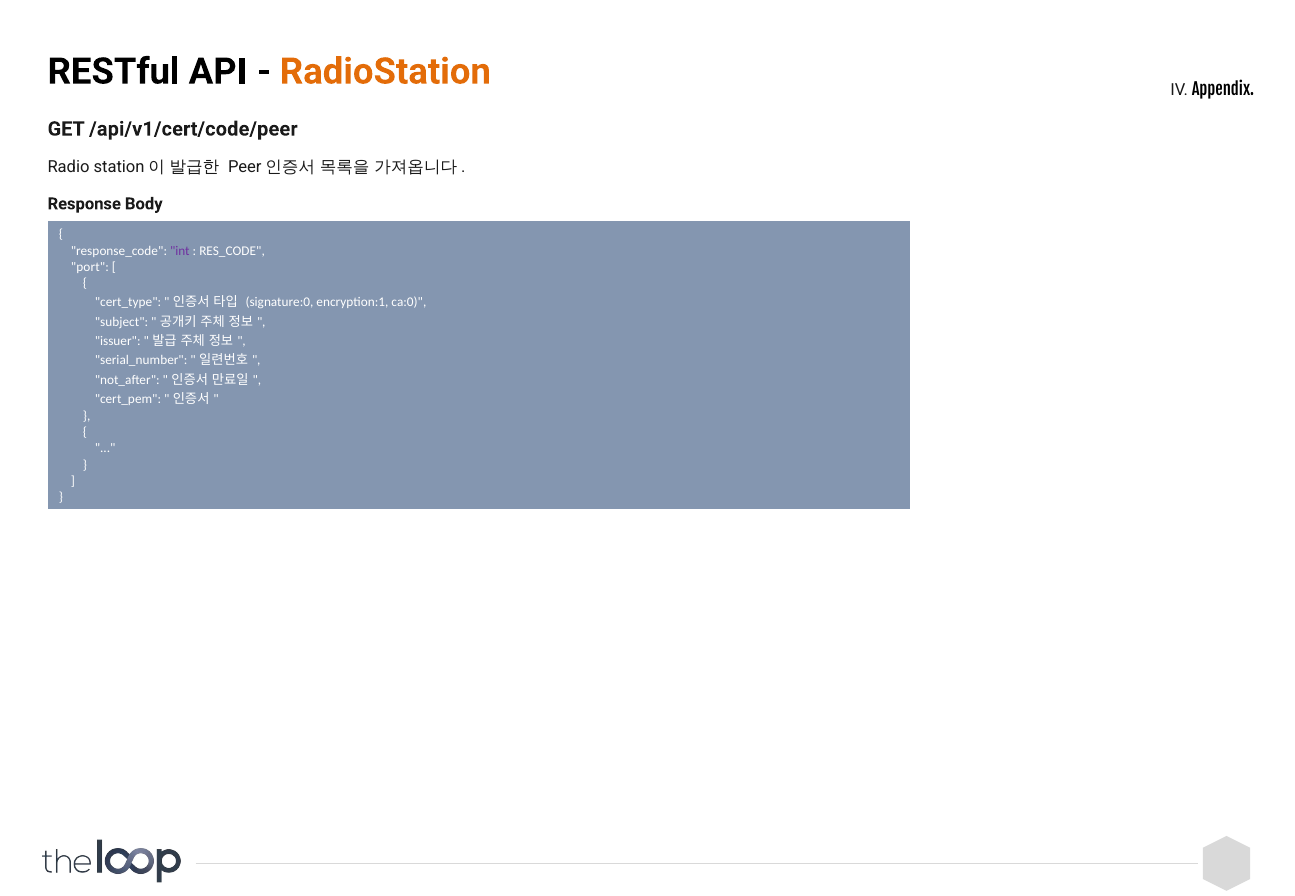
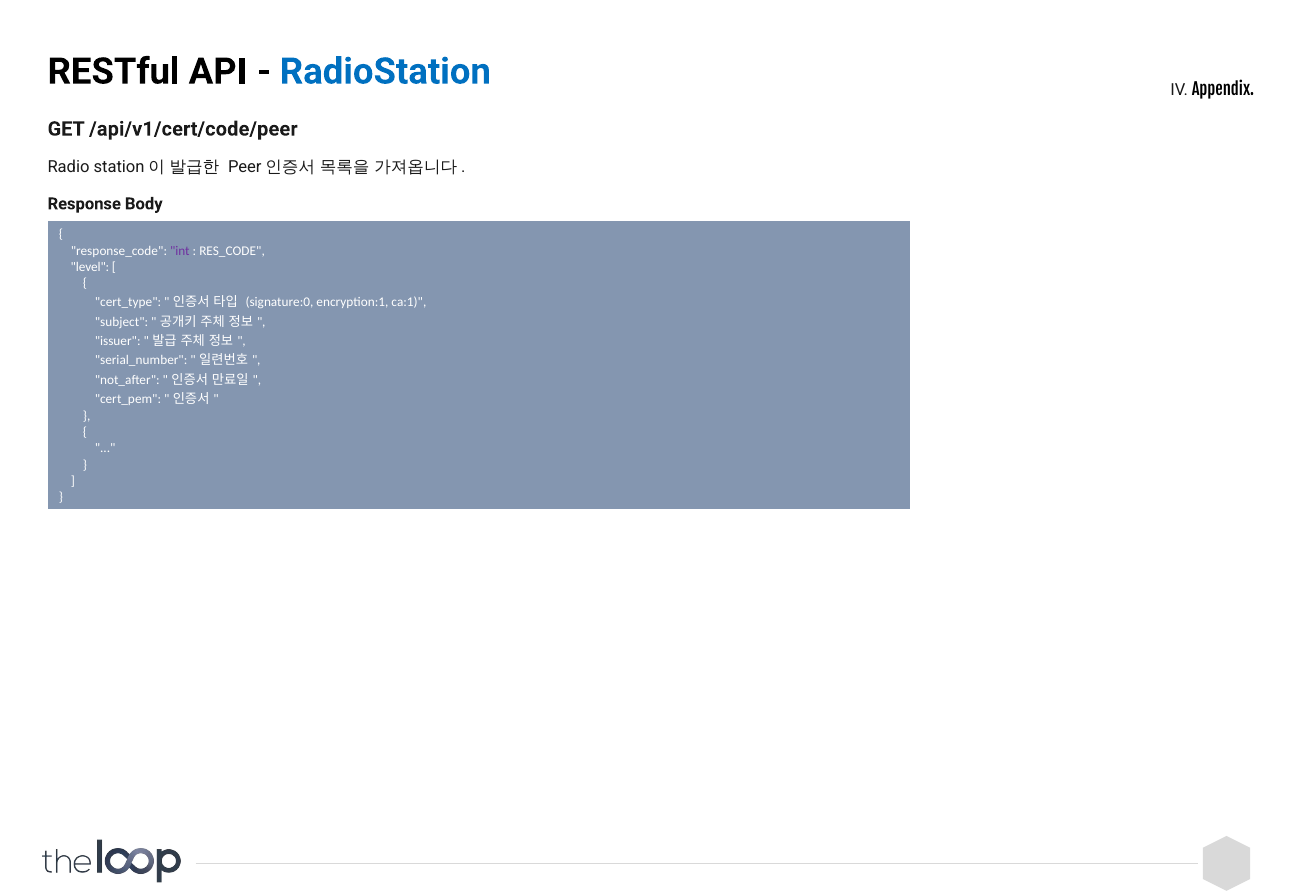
RadioStation colour: orange -> blue
port: port -> level
ca:0: ca:0 -> ca:1
